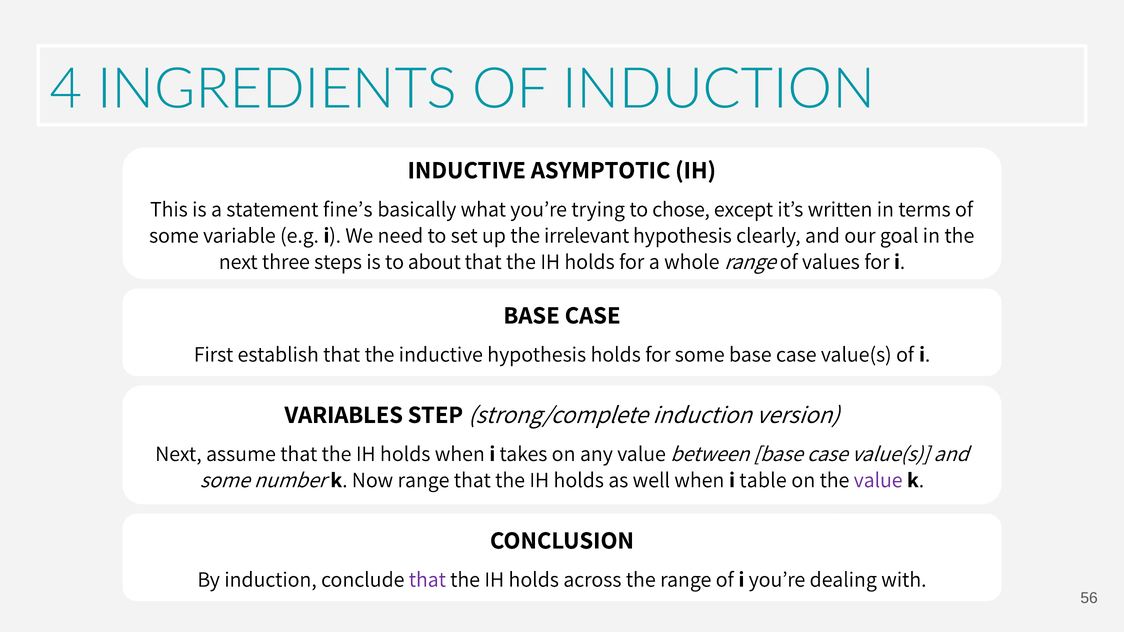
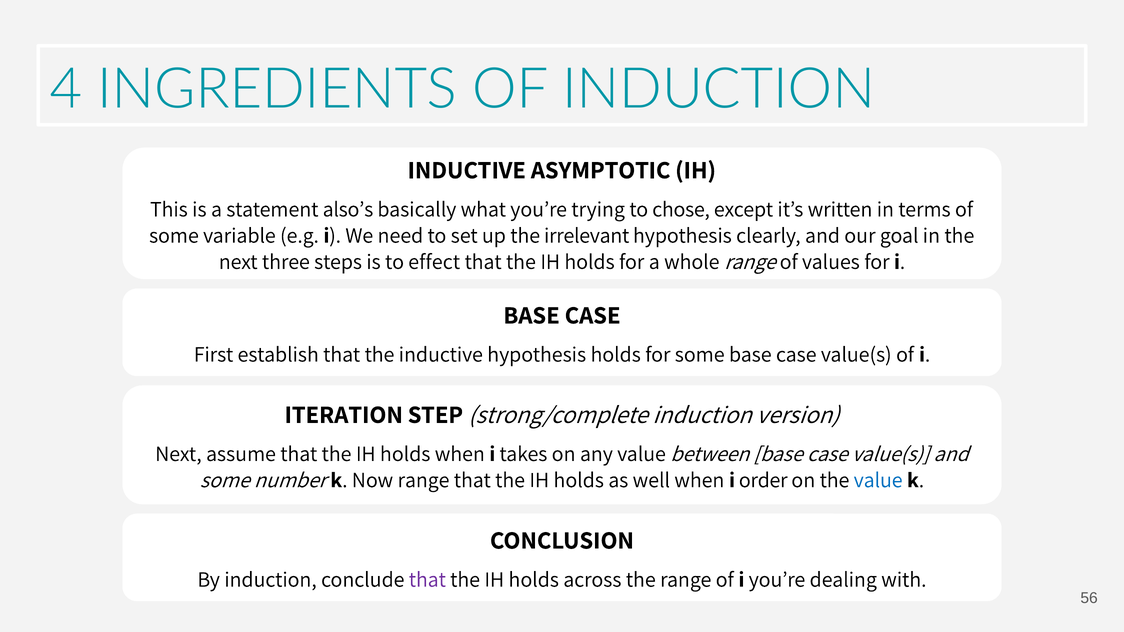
fine’s: fine’s -> also’s
about: about -> effect
VARIABLES: VARIABLES -> ITERATION
table: table -> order
value at (878, 480) colour: purple -> blue
